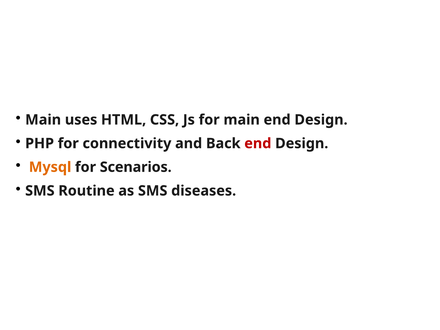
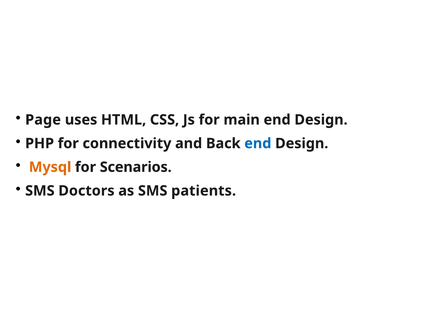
Main at (43, 120): Main -> Page
end at (258, 143) colour: red -> blue
Routine: Routine -> Doctors
diseases: diseases -> patients
